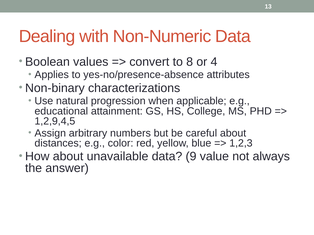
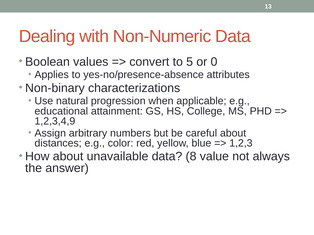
8: 8 -> 5
4: 4 -> 0
1,2,9,4,5: 1,2,9,4,5 -> 1,2,3,4,9
9: 9 -> 8
